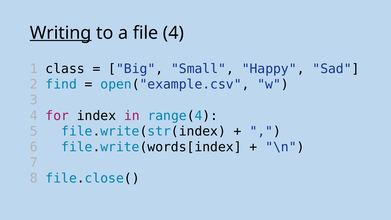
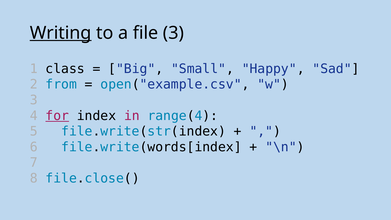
file 4: 4 -> 3
find: find -> from
for underline: none -> present
